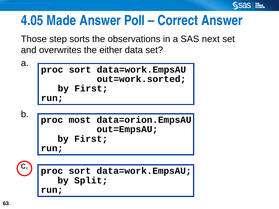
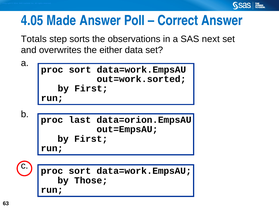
Those: Those -> Totals
most: most -> last
Split: Split -> Those
